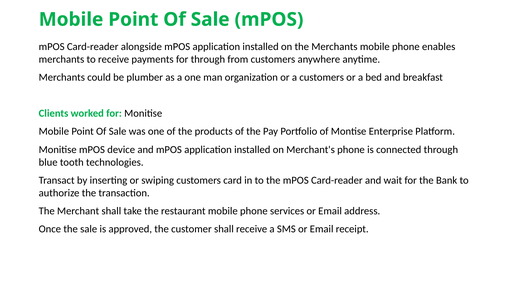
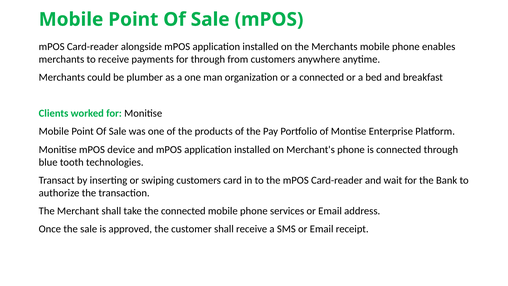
a customers: customers -> connected
the restaurant: restaurant -> connected
